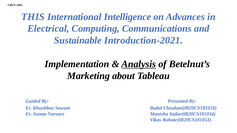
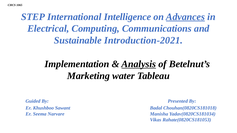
THIS: THIS -> STEP
Advances underline: none -> present
about: about -> water
